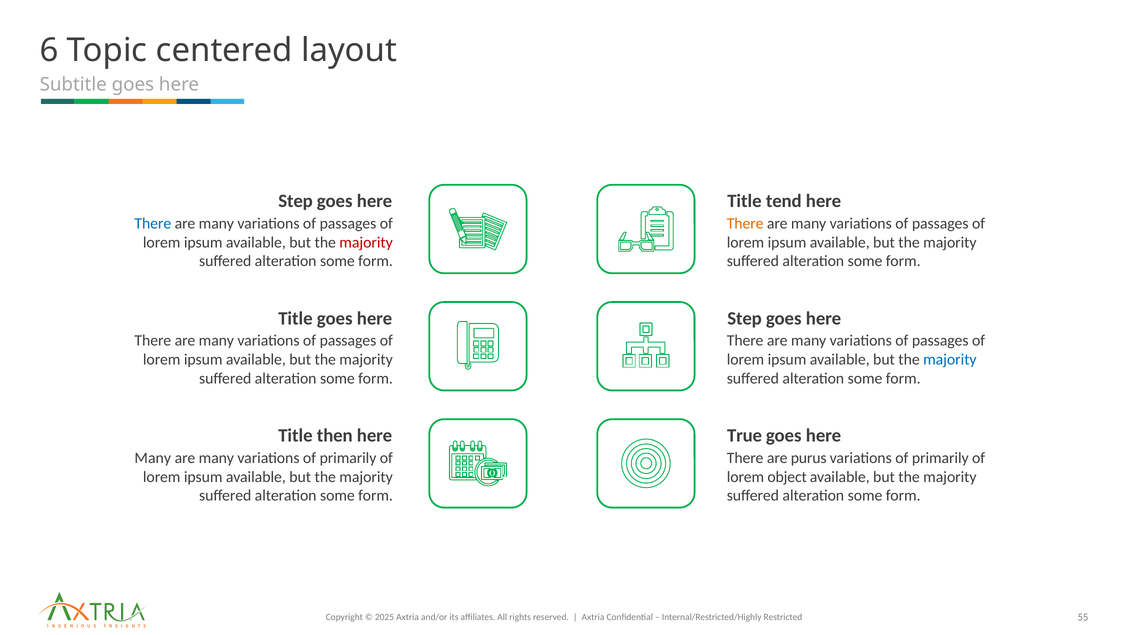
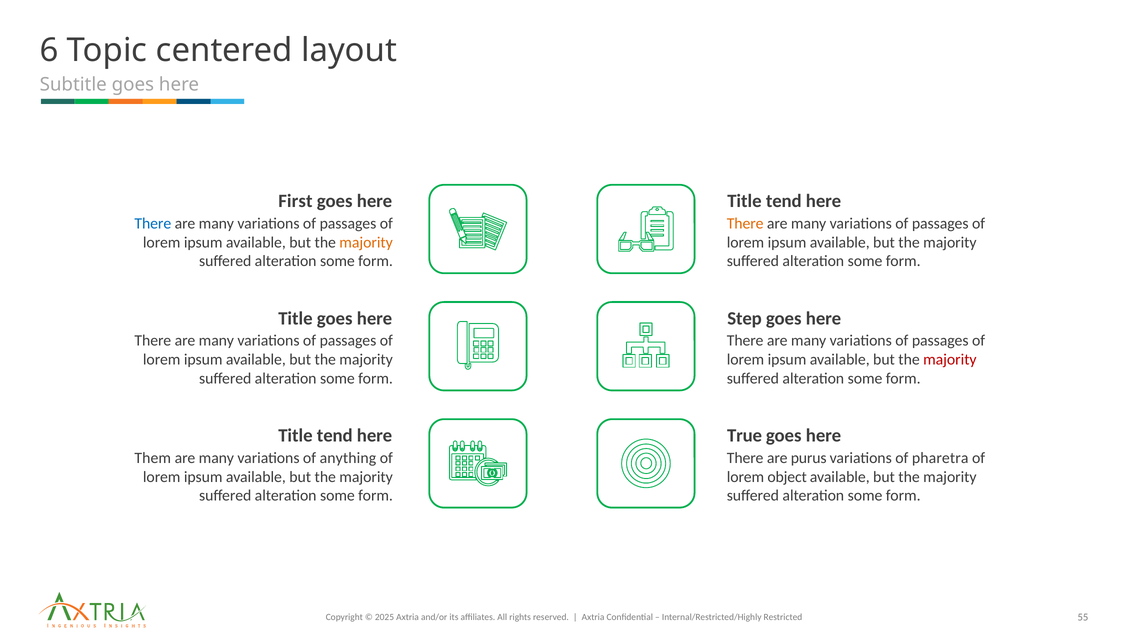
Step at (296, 201): Step -> First
majority at (366, 242) colour: red -> orange
majority at (950, 360) colour: blue -> red
then at (335, 436): then -> tend
Many at (153, 458): Many -> Them
many variations of primarily: primarily -> anything
primarily at (940, 458): primarily -> pharetra
